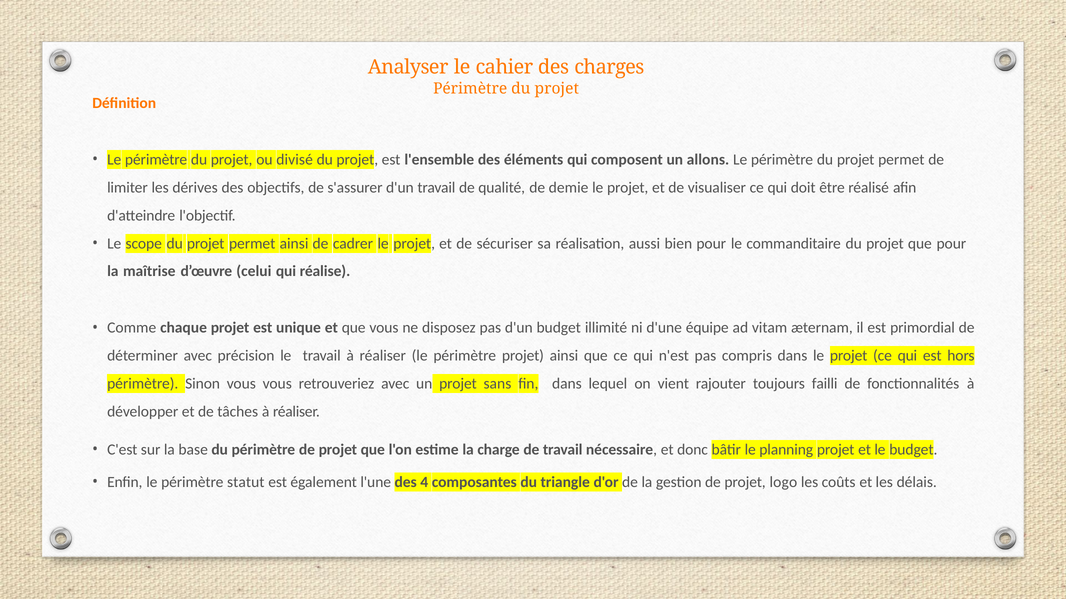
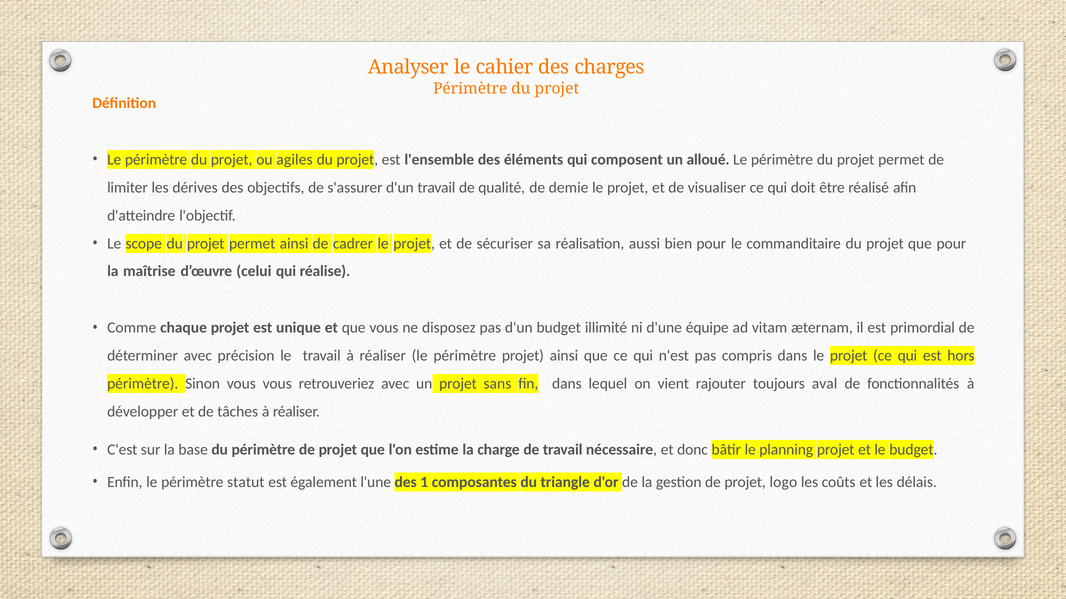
divisé: divisé -> agiles
allons: allons -> alloué
failli: failli -> aval
4: 4 -> 1
